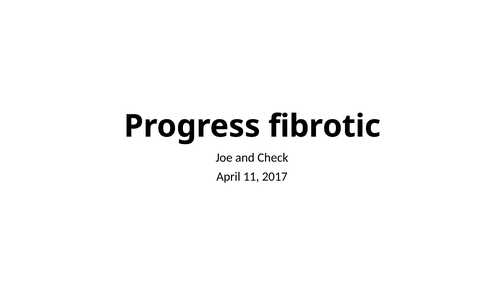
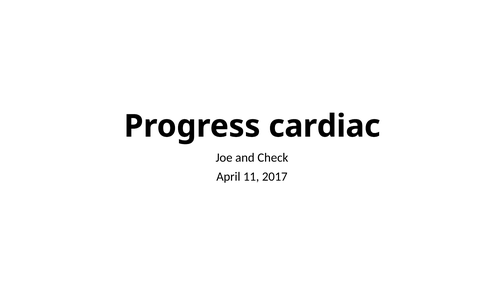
fibrotic: fibrotic -> cardiac
